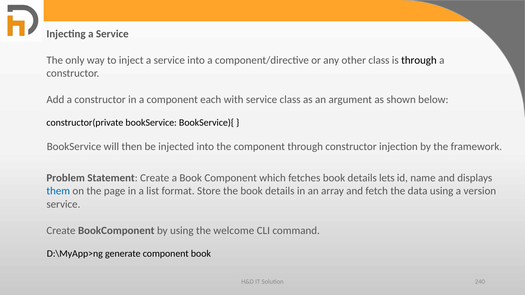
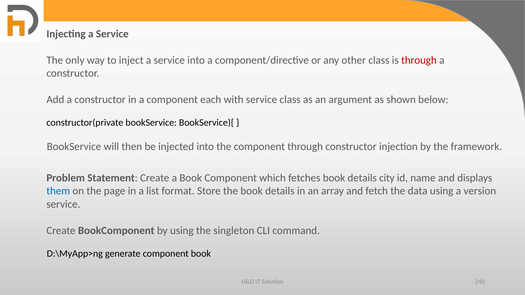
through at (419, 60) colour: black -> red
lets: lets -> city
welcome: welcome -> singleton
